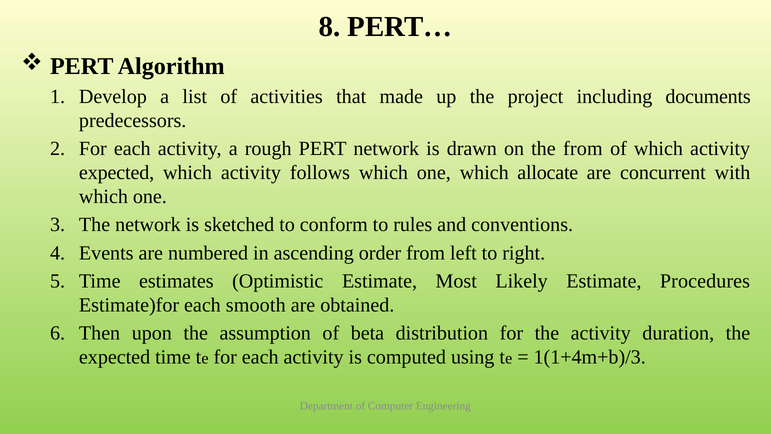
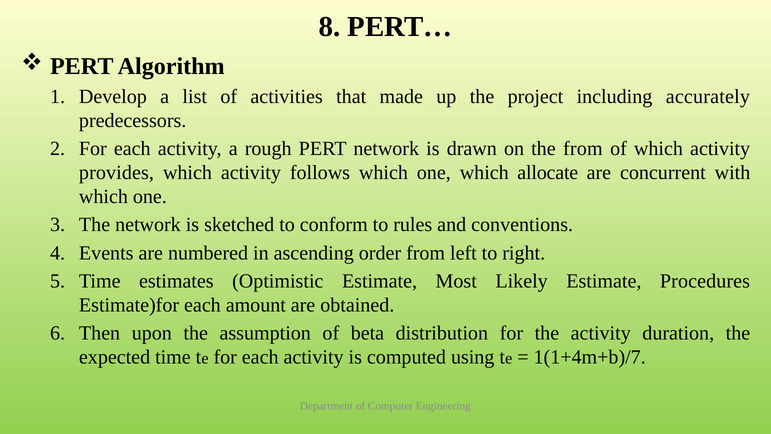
documents: documents -> accurately
expected at (117, 173): expected -> provides
smooth: smooth -> amount
1(1+4m+b)/3: 1(1+4m+b)/3 -> 1(1+4m+b)/7
